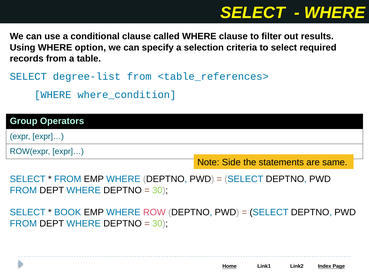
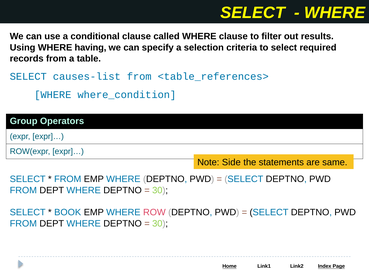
option: option -> having
degree-list: degree-list -> causes-list
